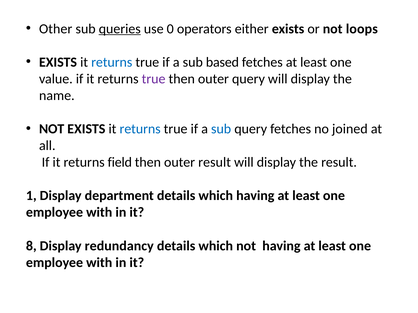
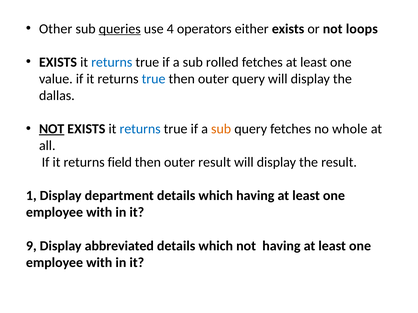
0: 0 -> 4
based: based -> rolled
true at (154, 79) colour: purple -> blue
name: name -> dallas
NOT at (52, 129) underline: none -> present
sub at (221, 129) colour: blue -> orange
joined: joined -> whole
8: 8 -> 9
redundancy: redundancy -> abbreviated
